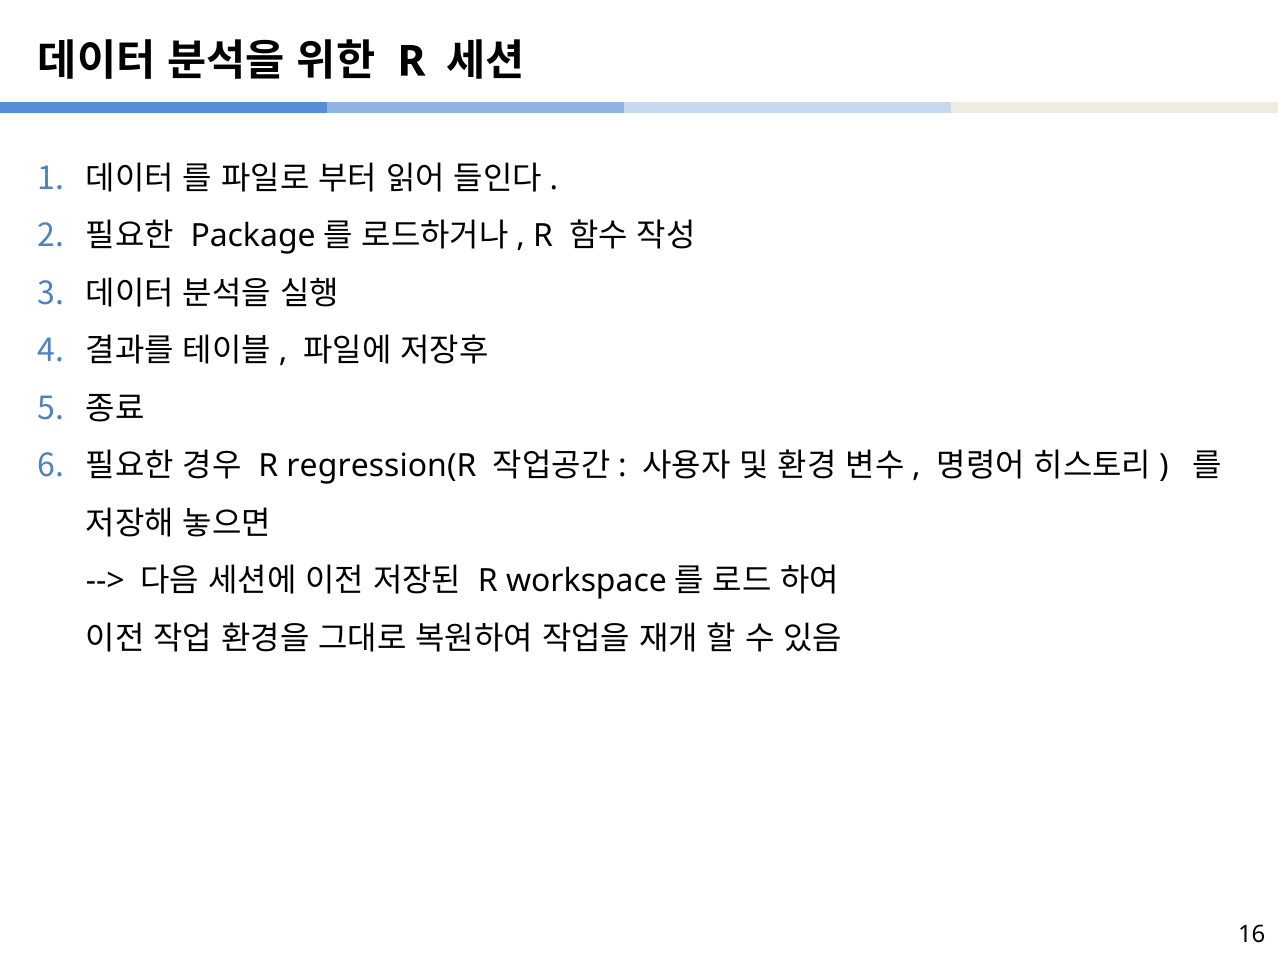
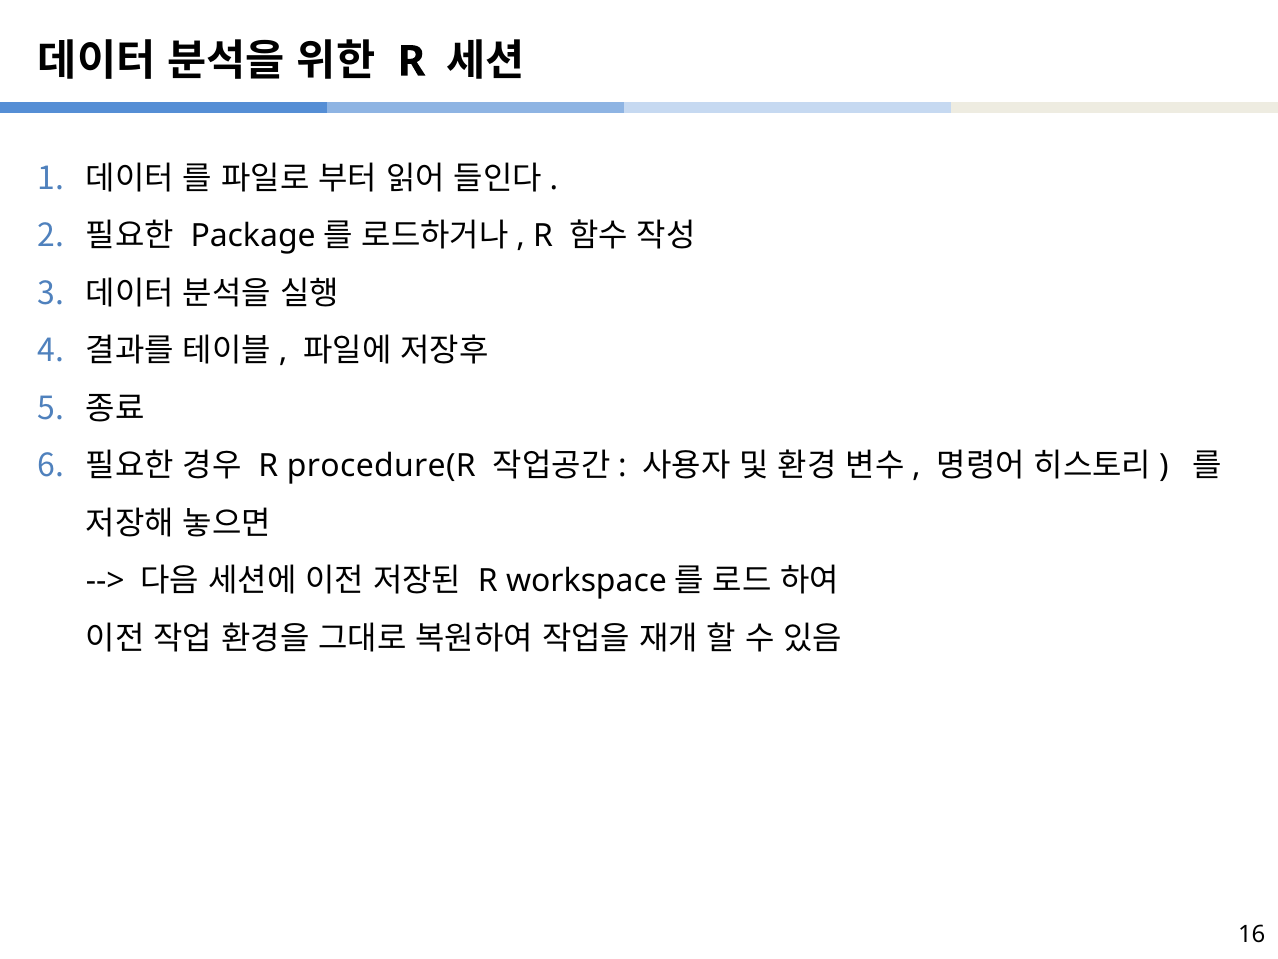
regression(R: regression(R -> procedure(R
